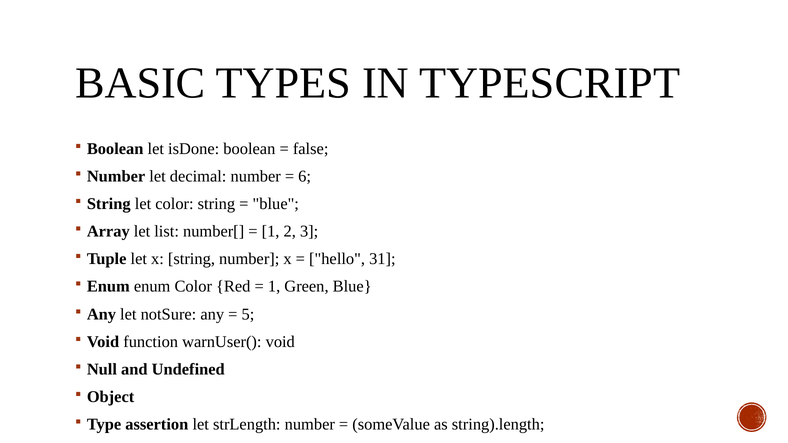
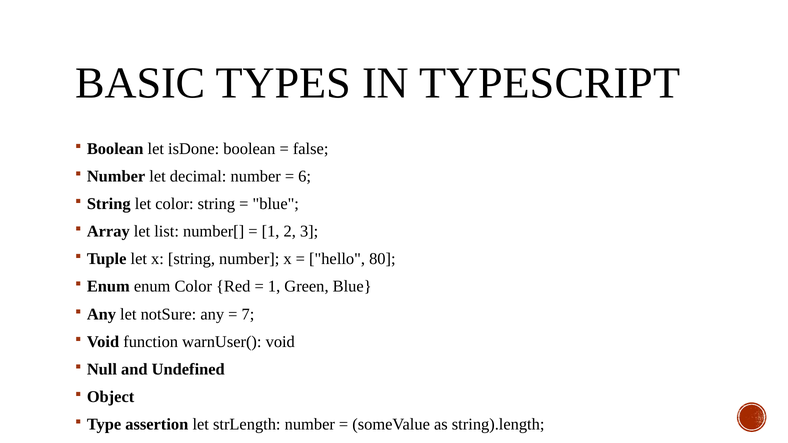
31: 31 -> 80
5: 5 -> 7
